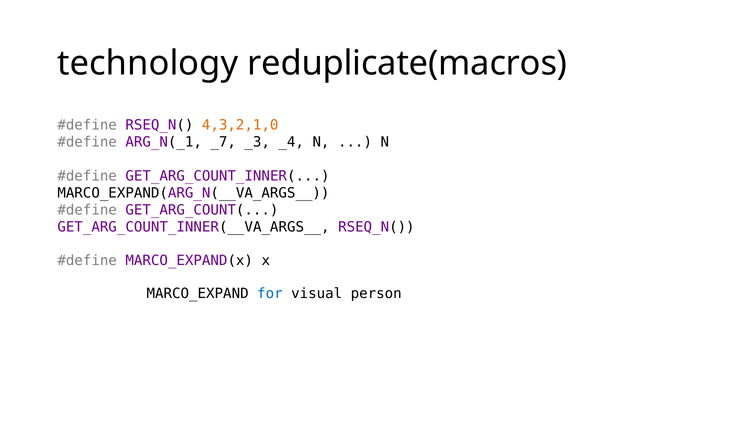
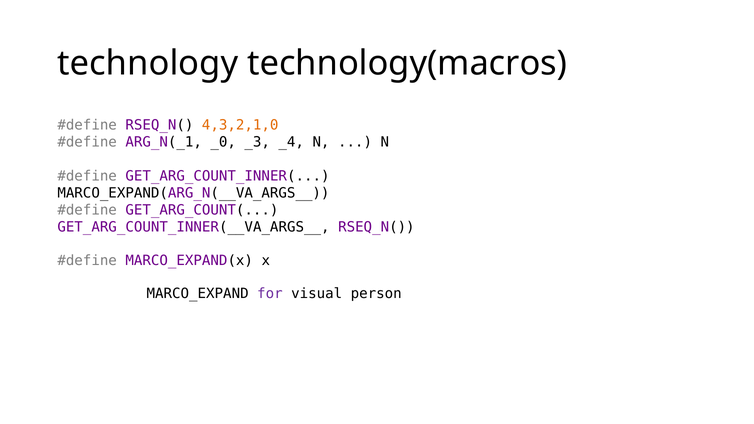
reduplicate(macros: reduplicate(macros -> technology(macros
_7: _7 -> _0
for colour: blue -> purple
